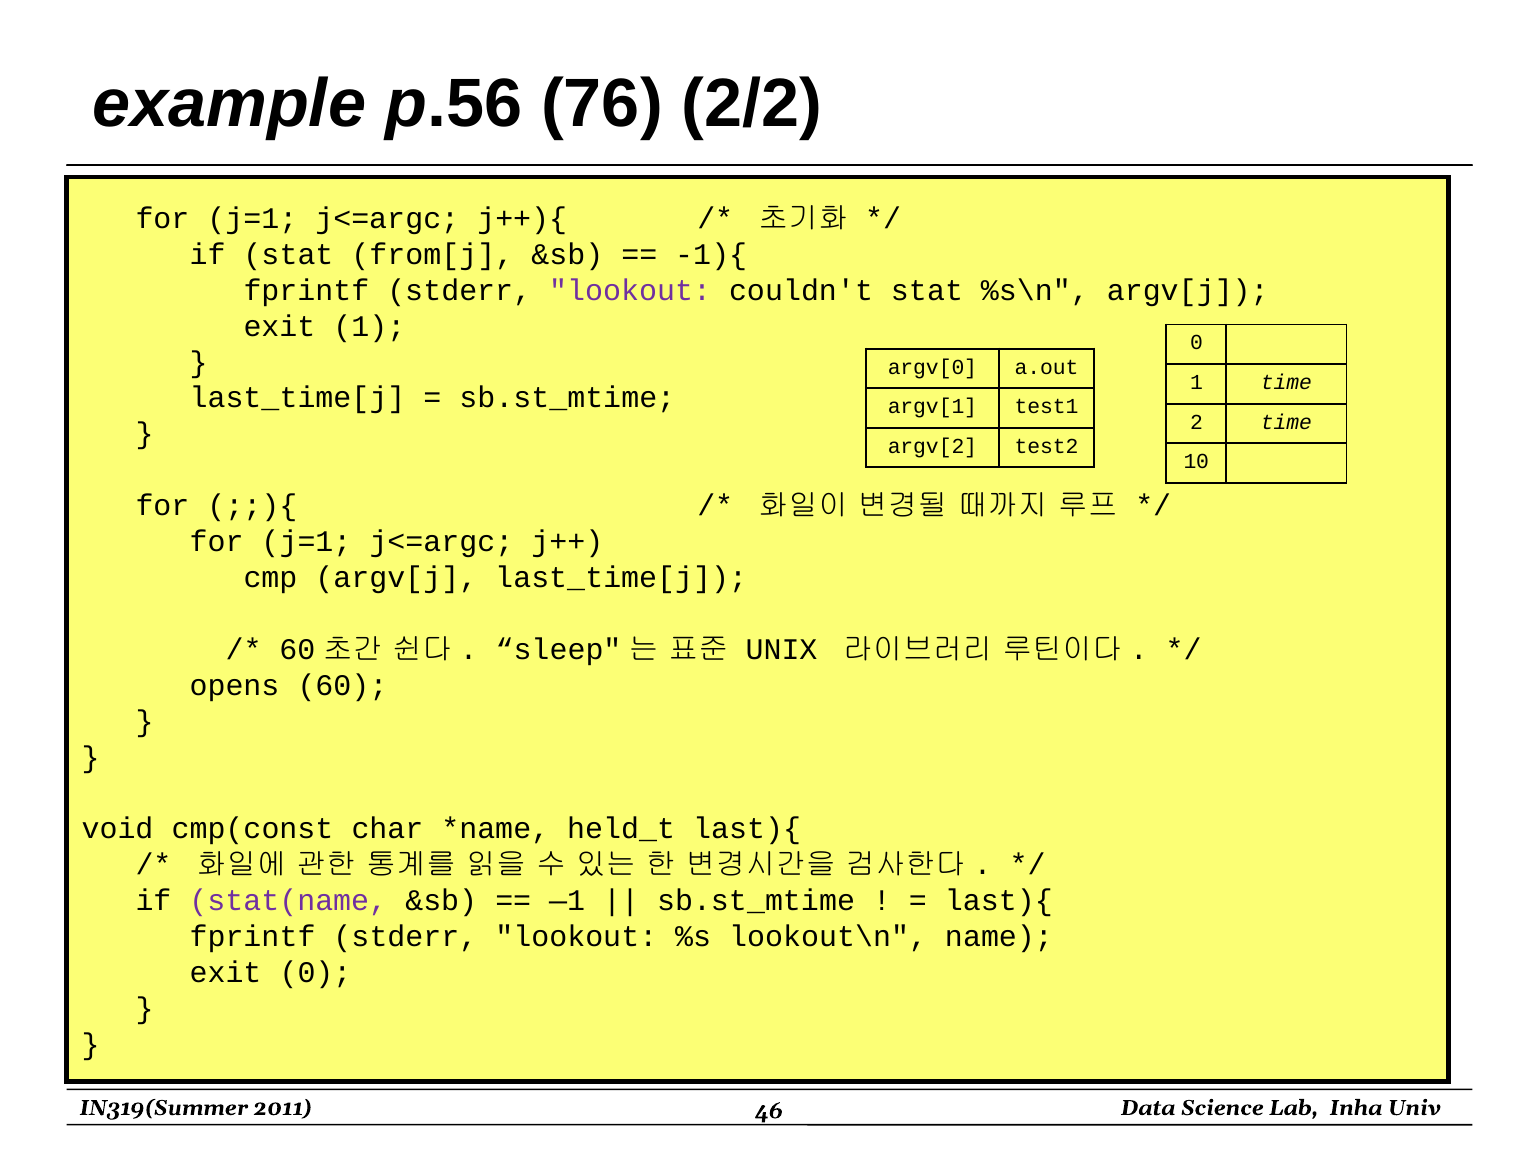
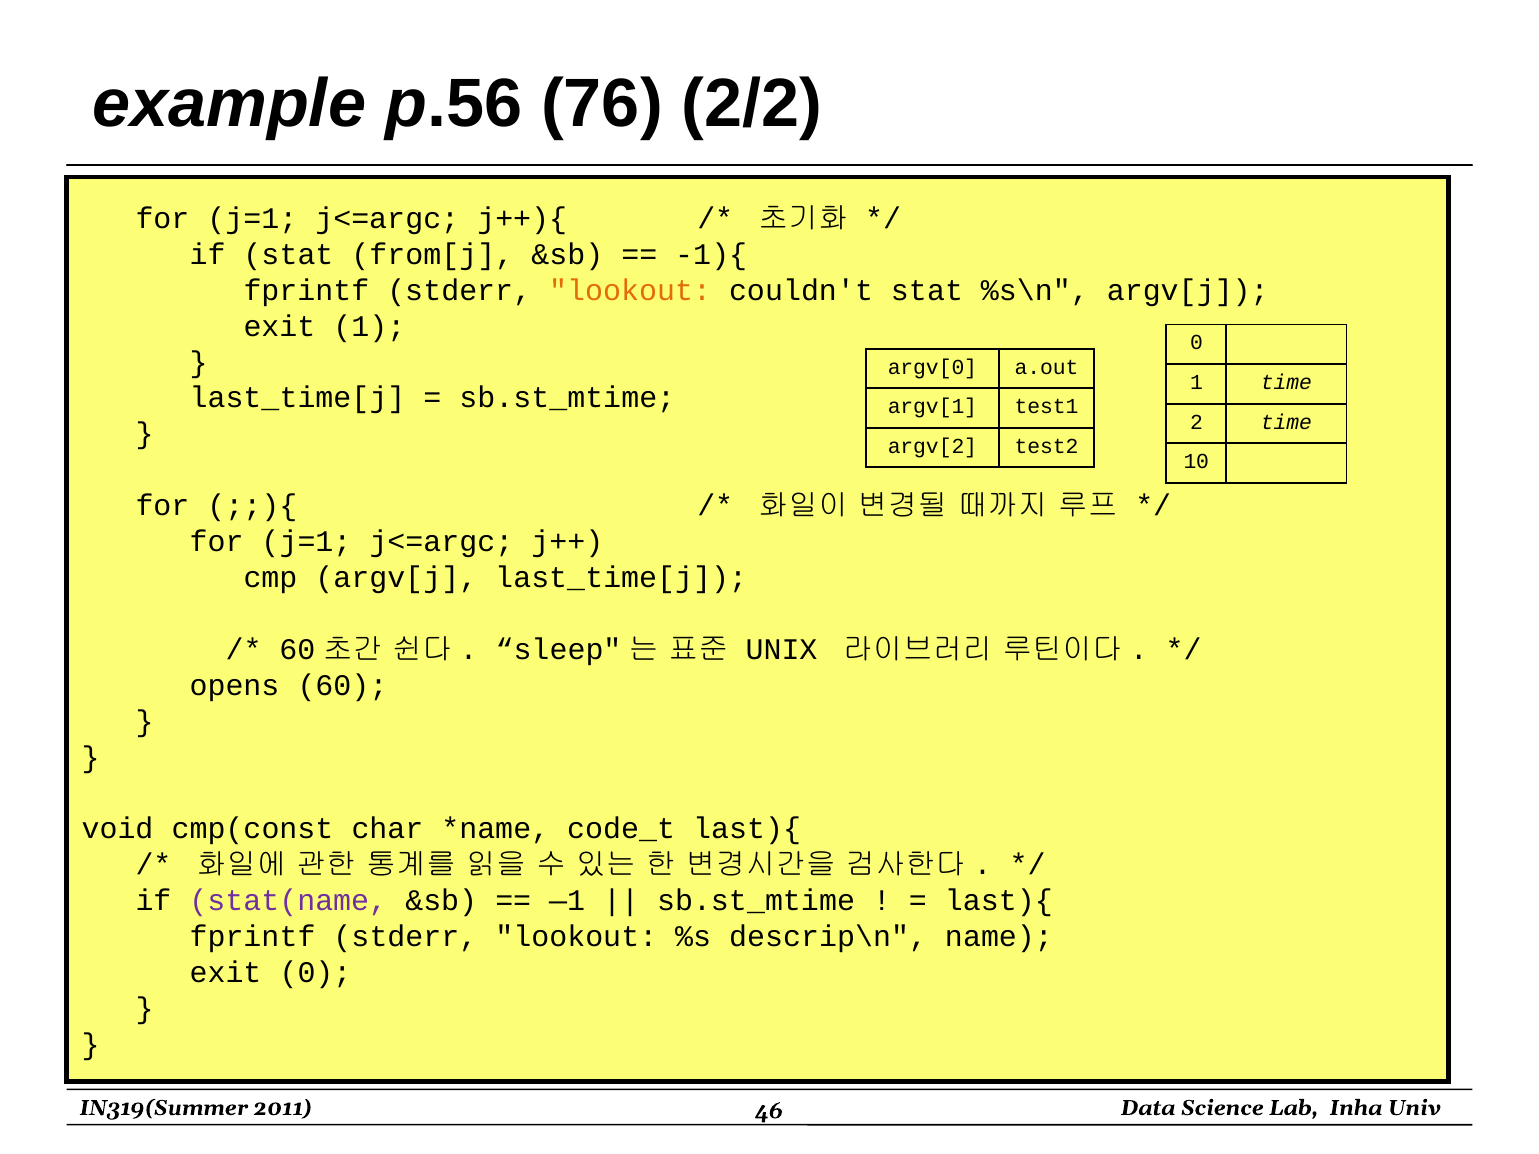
lookout at (630, 290) colour: purple -> orange
held_t: held_t -> code_t
lookout\n: lookout\n -> descrip\n
